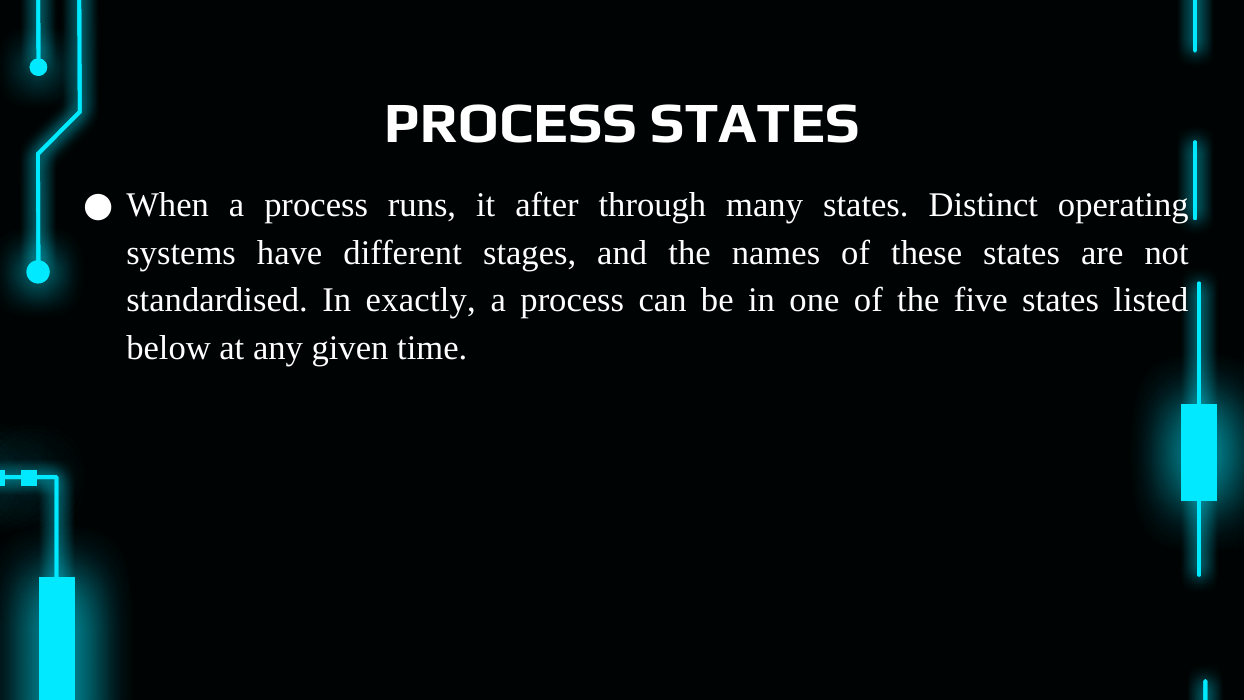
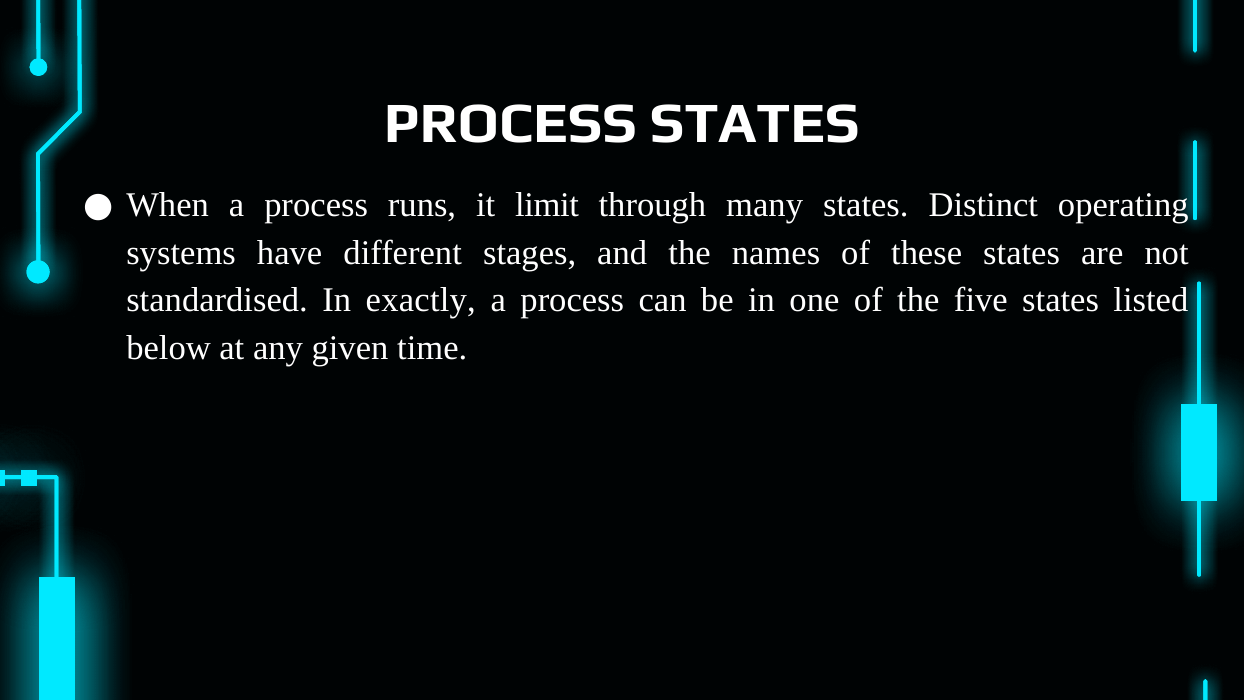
after: after -> limit
